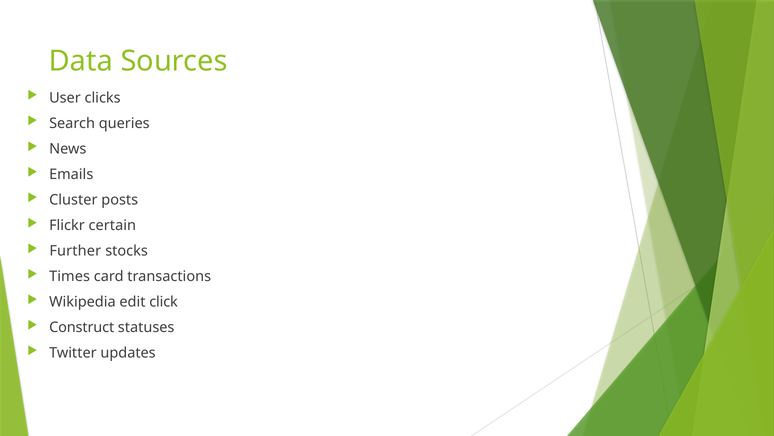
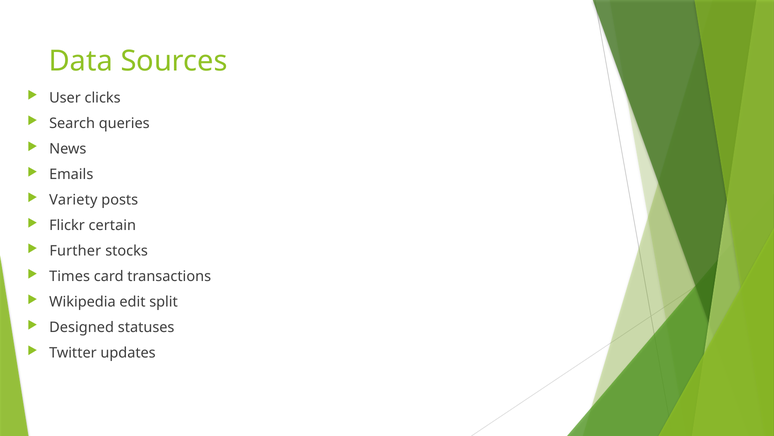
Cluster: Cluster -> Variety
click: click -> split
Construct: Construct -> Designed
